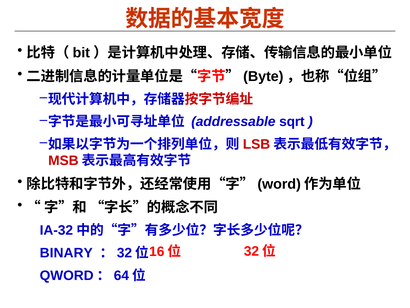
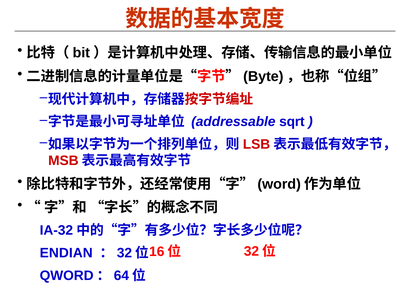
BINARY: BINARY -> ENDIAN
